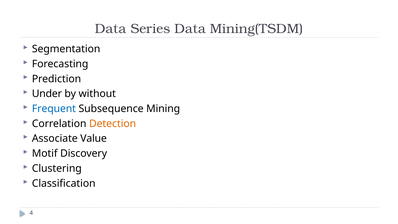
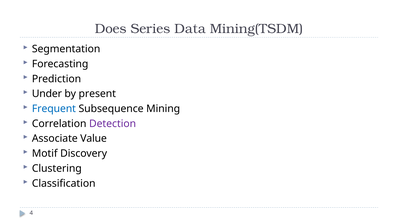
Data at (110, 29): Data -> Does
without: without -> present
Detection colour: orange -> purple
